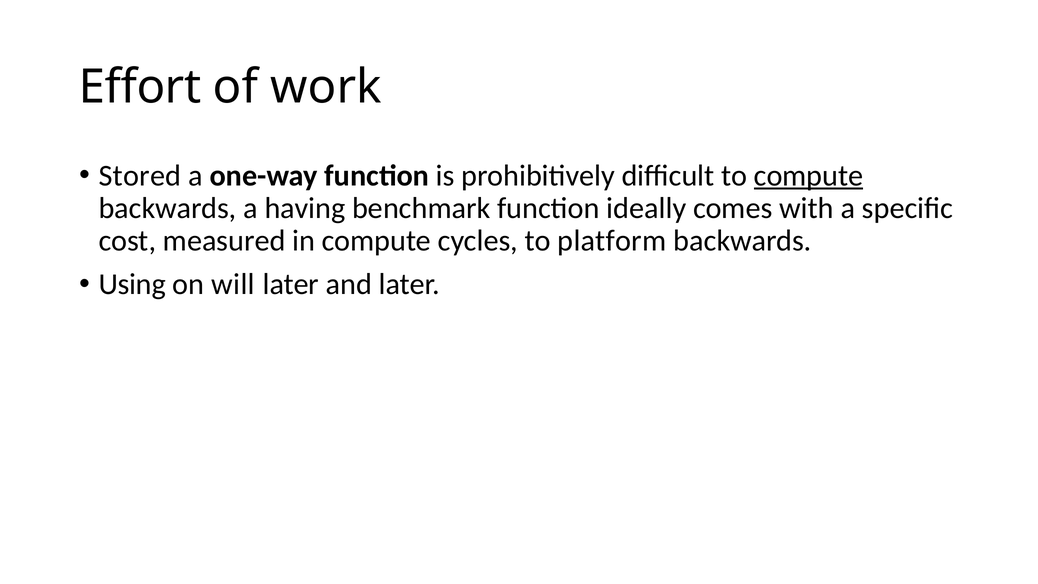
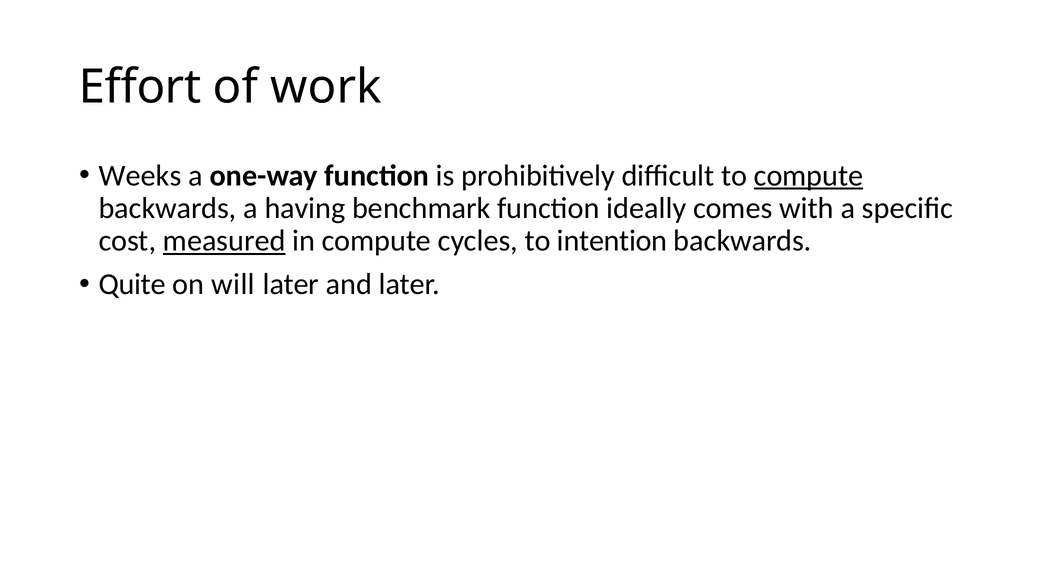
Stored: Stored -> Weeks
measured underline: none -> present
platform: platform -> intention
Using: Using -> Quite
